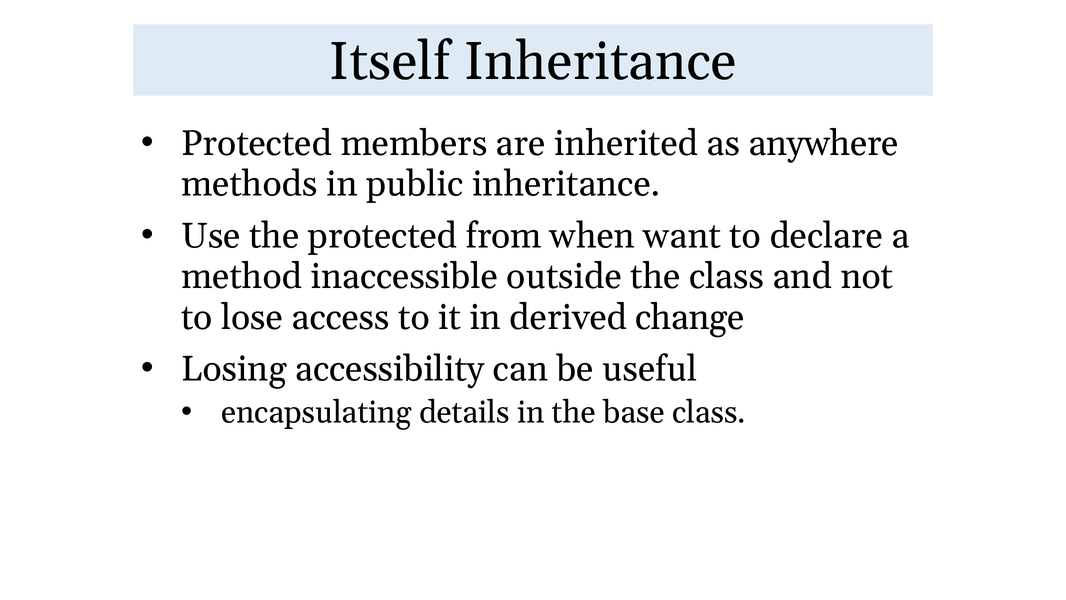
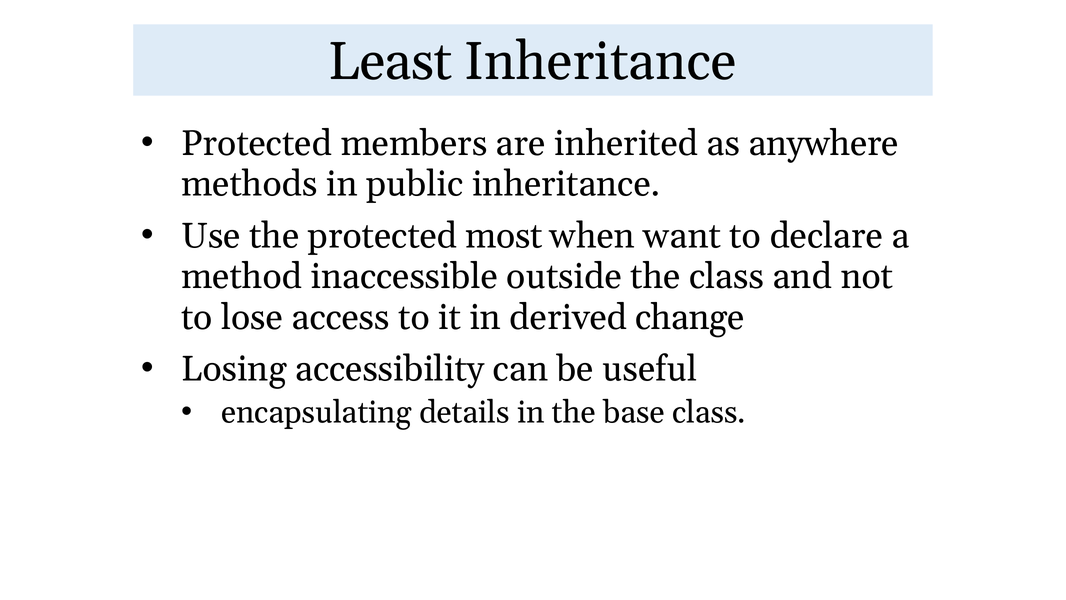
Itself: Itself -> Least
from: from -> most
